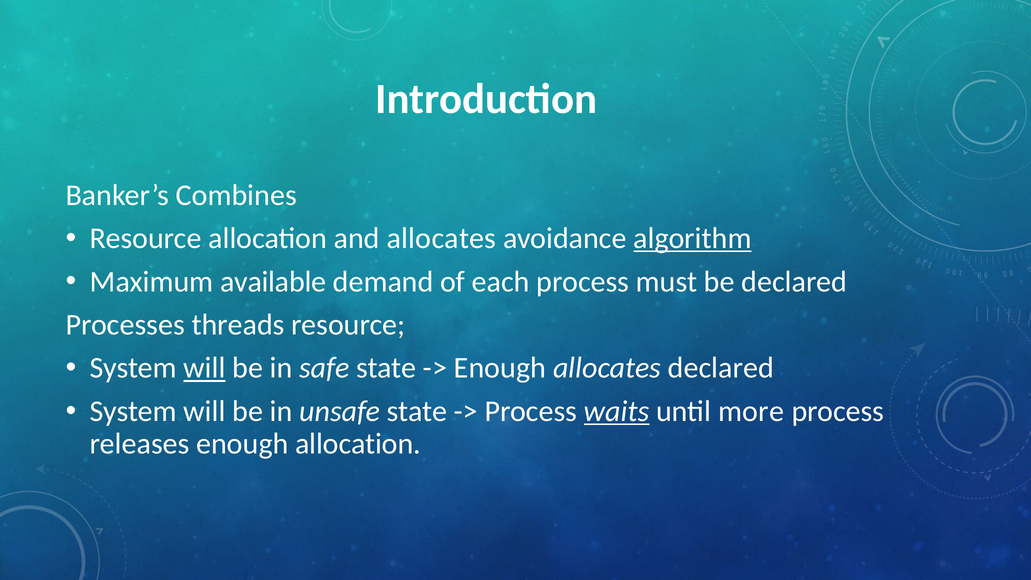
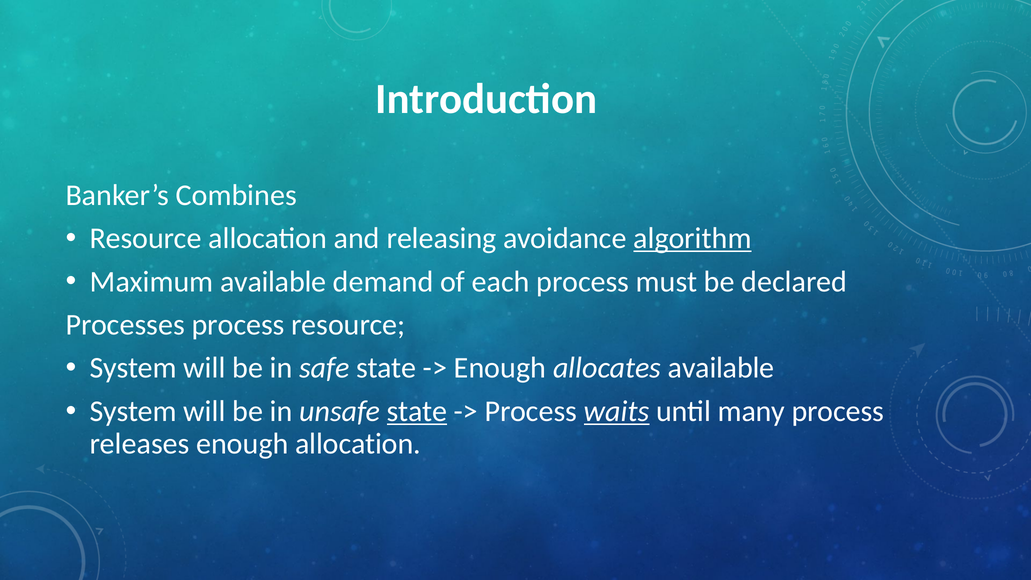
and allocates: allocates -> releasing
Processes threads: threads -> process
will at (204, 368) underline: present -> none
allocates declared: declared -> available
state at (417, 411) underline: none -> present
more: more -> many
